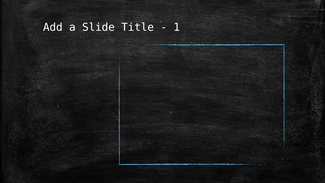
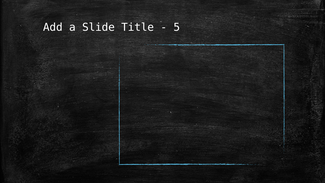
1: 1 -> 5
